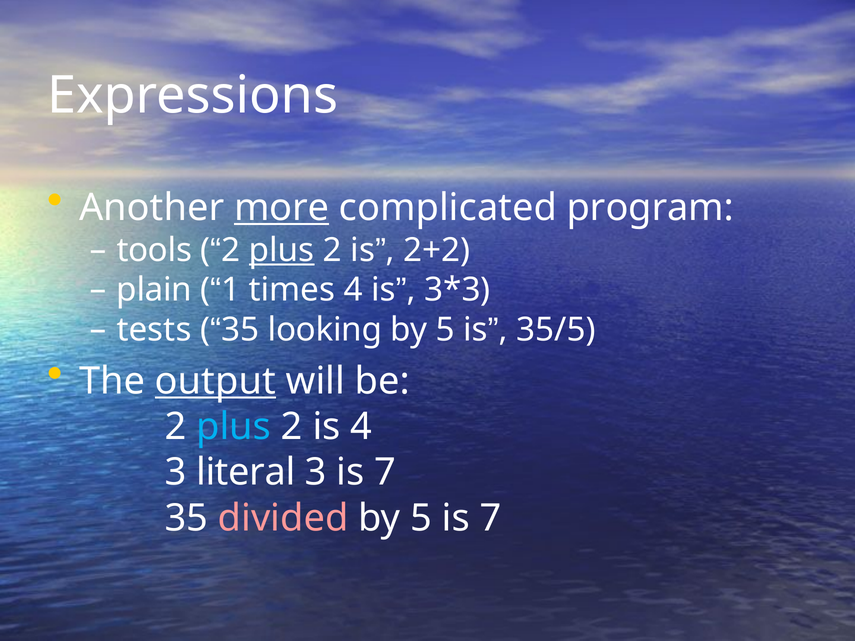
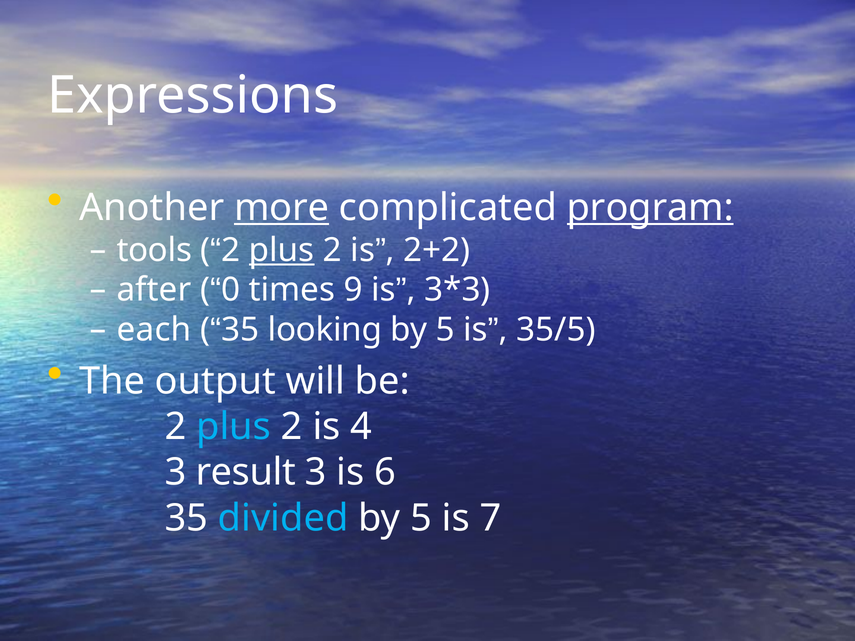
program underline: none -> present
plain: plain -> after
1: 1 -> 0
times 4: 4 -> 9
tests: tests -> each
output underline: present -> none
literal: literal -> result
3 is 7: 7 -> 6
divided colour: pink -> light blue
